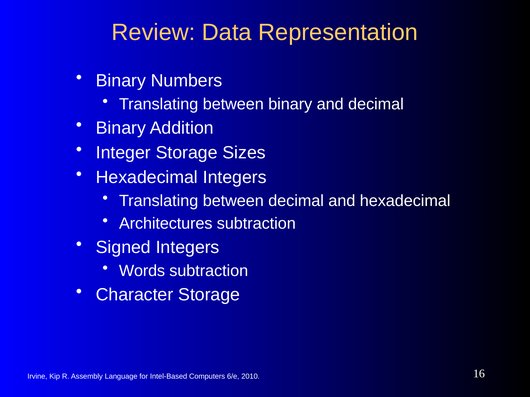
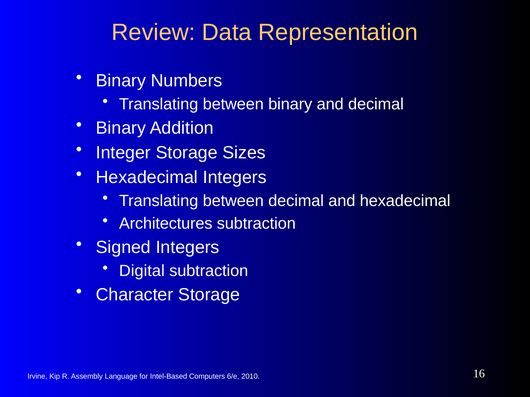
Words: Words -> Digital
